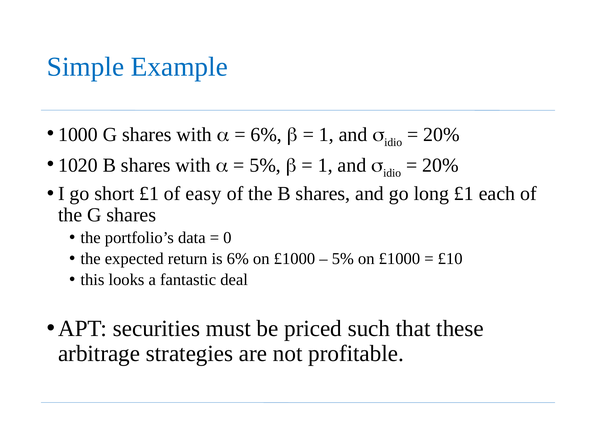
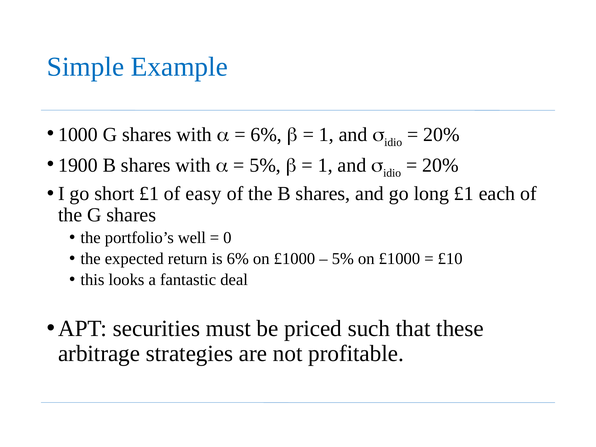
1020: 1020 -> 1900
data: data -> well
